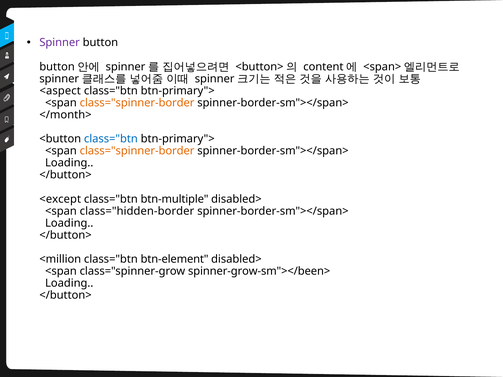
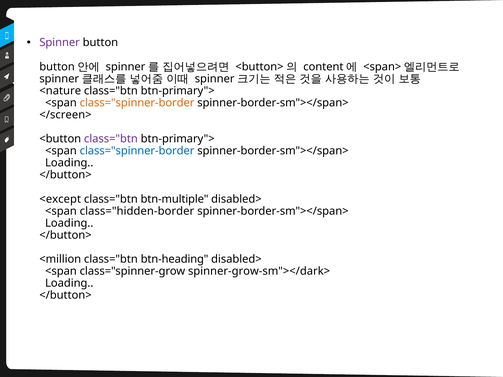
<aspect: <aspect -> <nature
</month>: </month> -> </screen>
class="btn at (111, 139) colour: blue -> purple
class="spinner-border at (137, 151) colour: orange -> blue
btn-element: btn-element -> btn-heading
spinner-grow-sm"></been>: spinner-grow-sm"></been> -> spinner-grow-sm"></dark>
